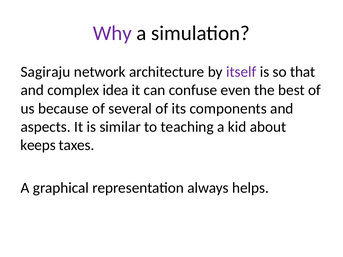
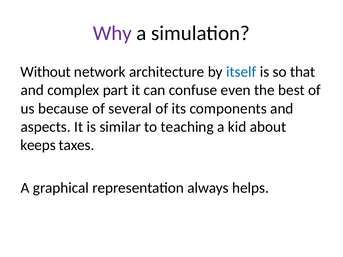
Sagiraju: Sagiraju -> Without
itself colour: purple -> blue
idea: idea -> part
